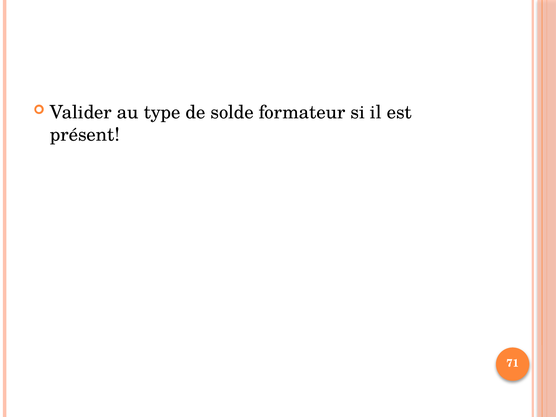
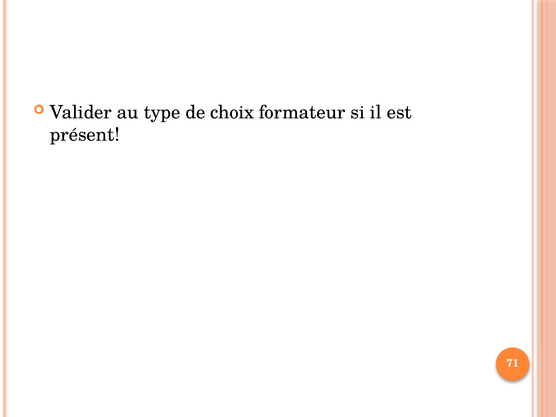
solde: solde -> choix
